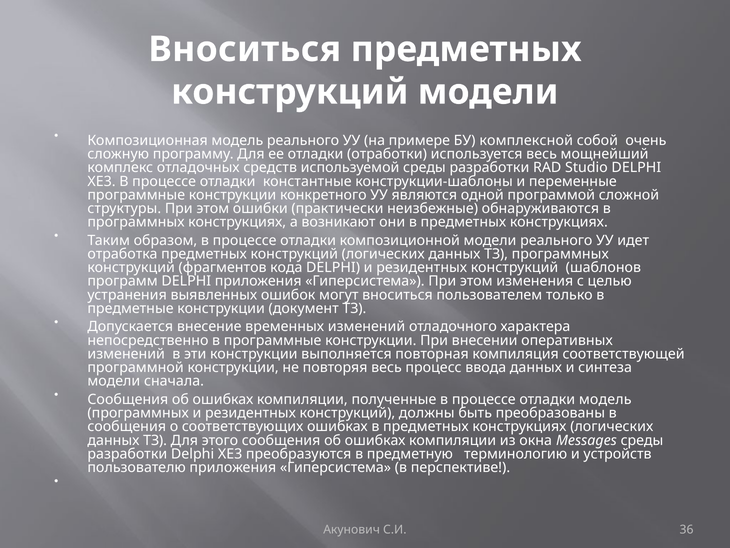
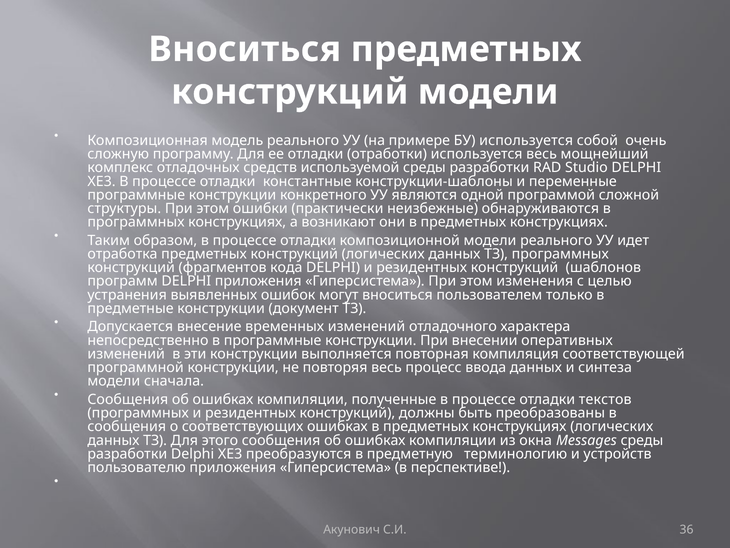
БУ комплексной: комплексной -> используется
отладки модель: модель -> текстов
